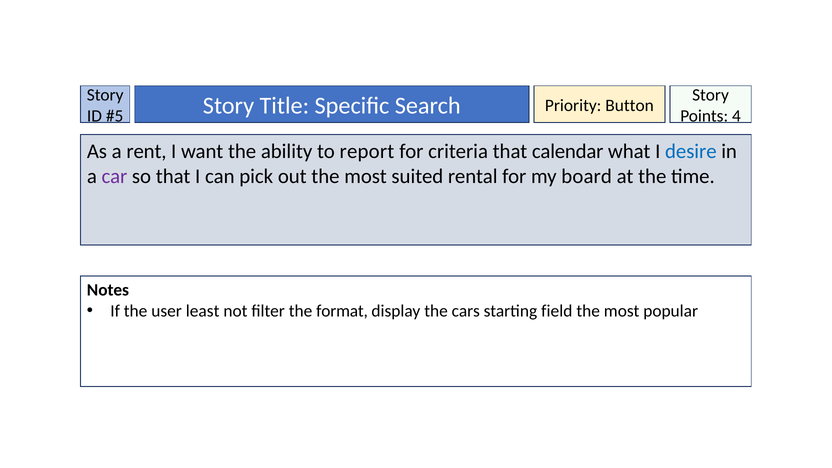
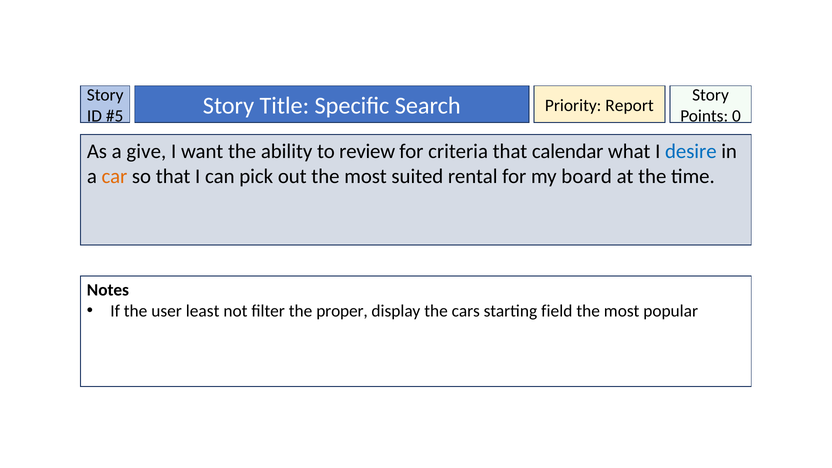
Button: Button -> Report
4: 4 -> 0
rent: rent -> give
report: report -> review
car colour: purple -> orange
format: format -> proper
